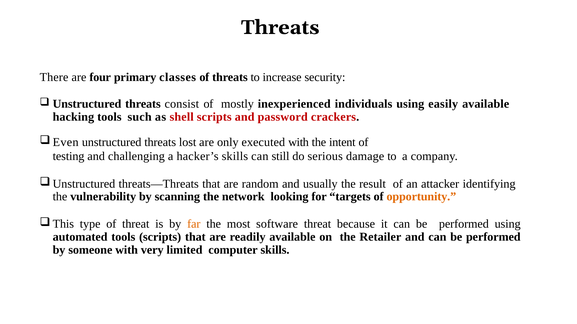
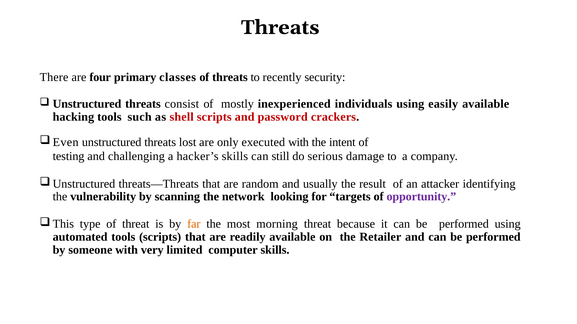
increase: increase -> recently
opportunity colour: orange -> purple
software: software -> morning
